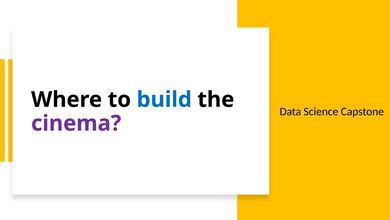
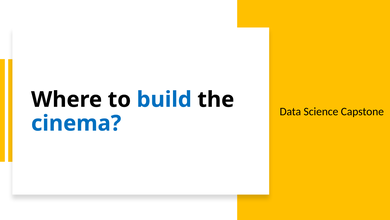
cinema colour: purple -> blue
